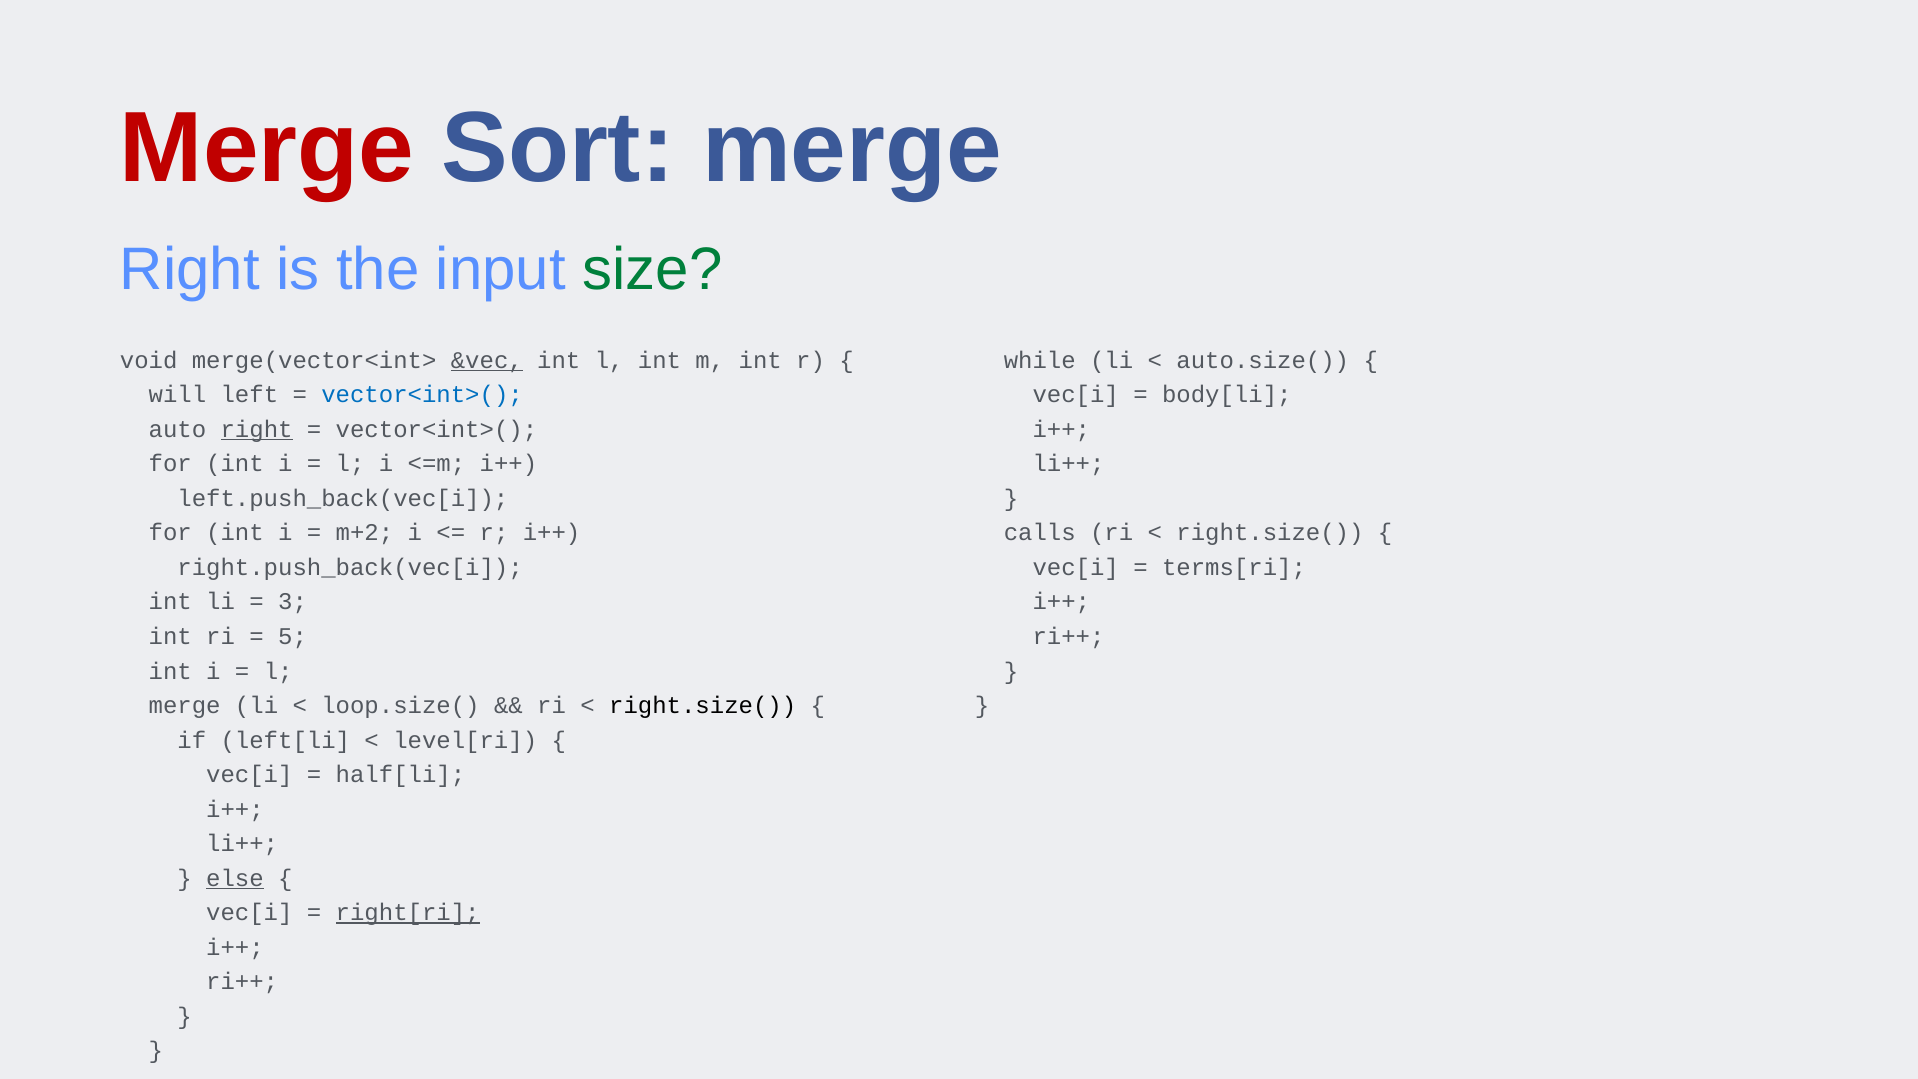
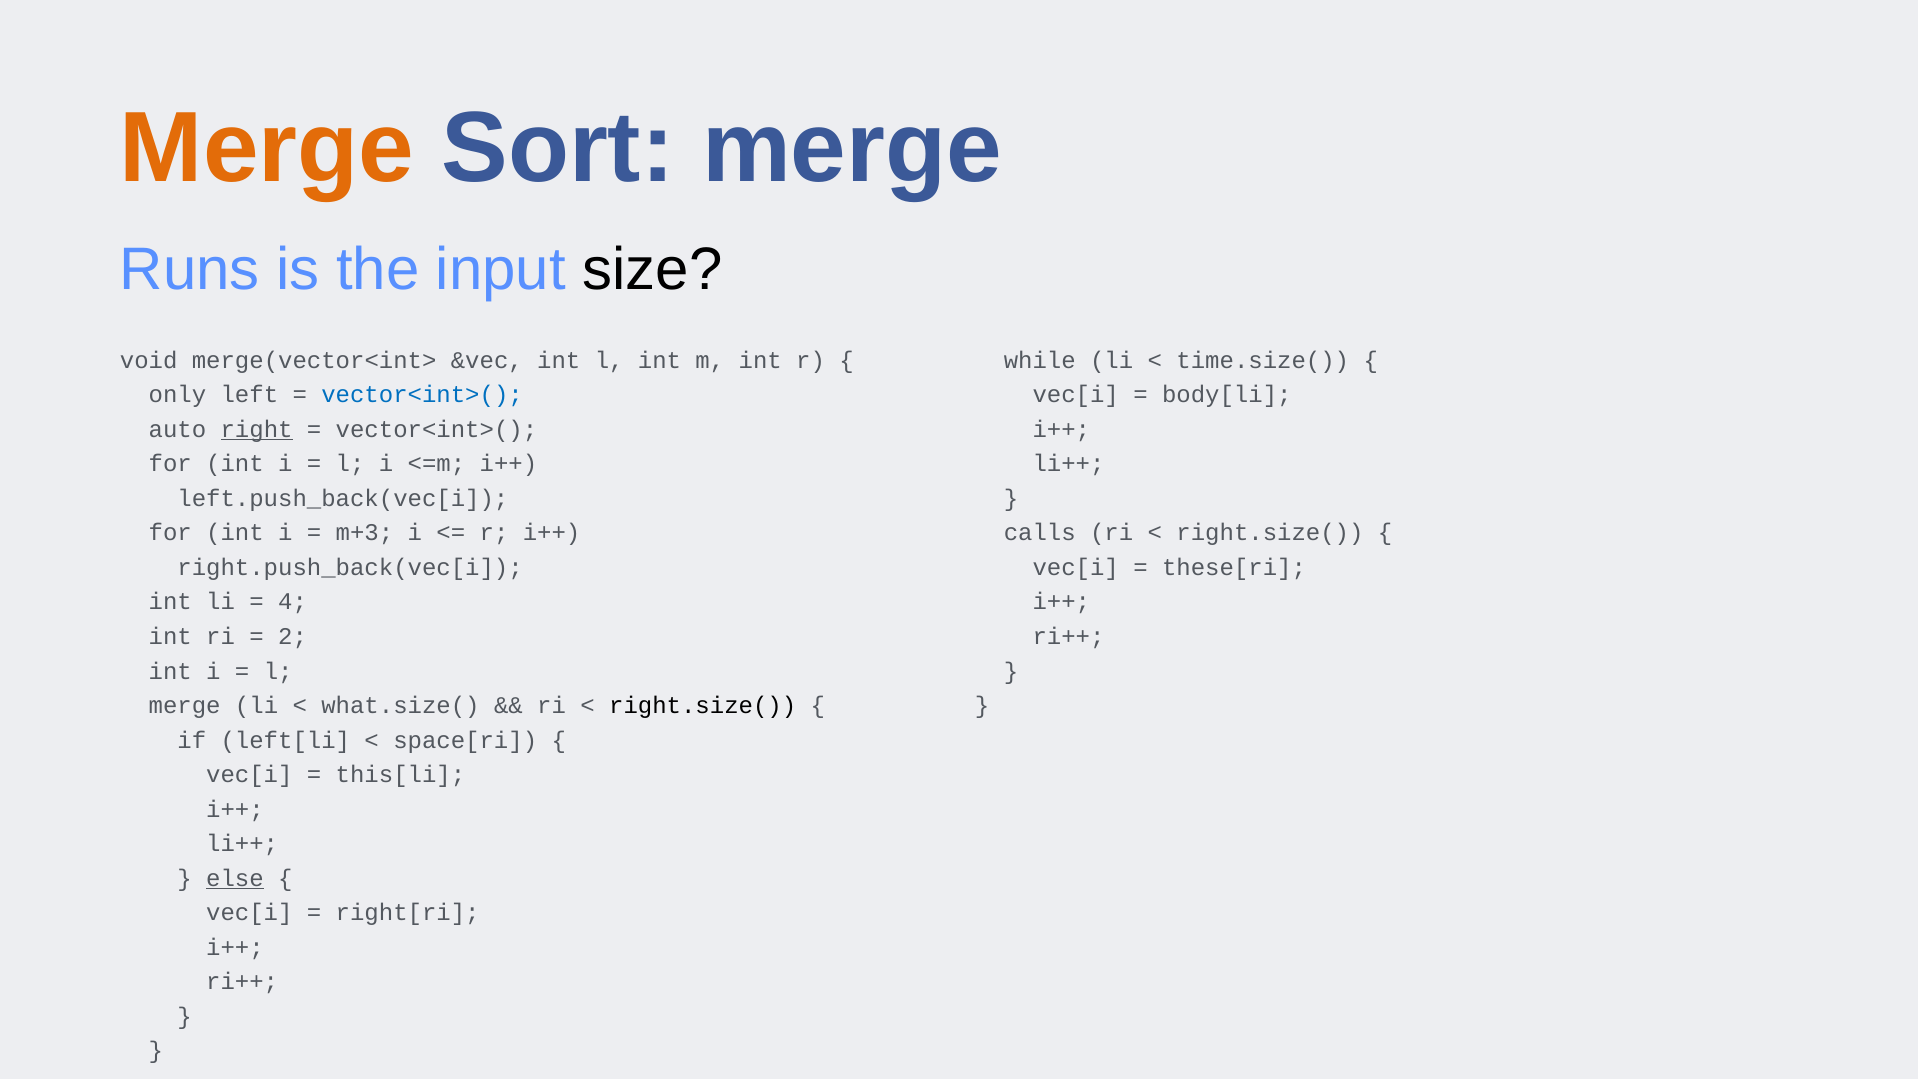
Merge at (267, 149) colour: red -> orange
Right at (190, 270): Right -> Runs
size colour: green -> black
&vec underline: present -> none
auto.size(: auto.size( -> time.size(
will: will -> only
m+2: m+2 -> m+3
terms[ri: terms[ri -> these[ri
3: 3 -> 4
5: 5 -> 2
loop.size(: loop.size( -> what.size(
level[ri: level[ri -> space[ri
half[li: half[li -> this[li
right[ri underline: present -> none
